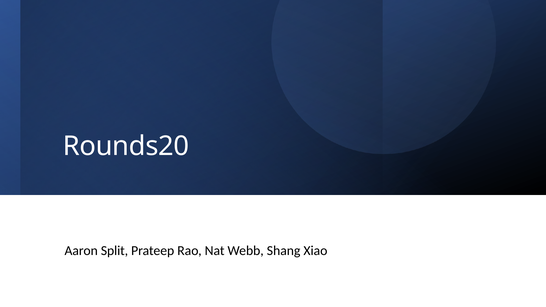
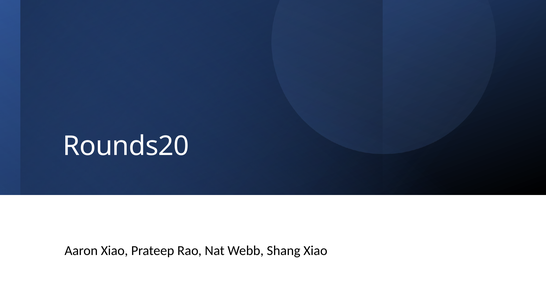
Aaron Split: Split -> Xiao
